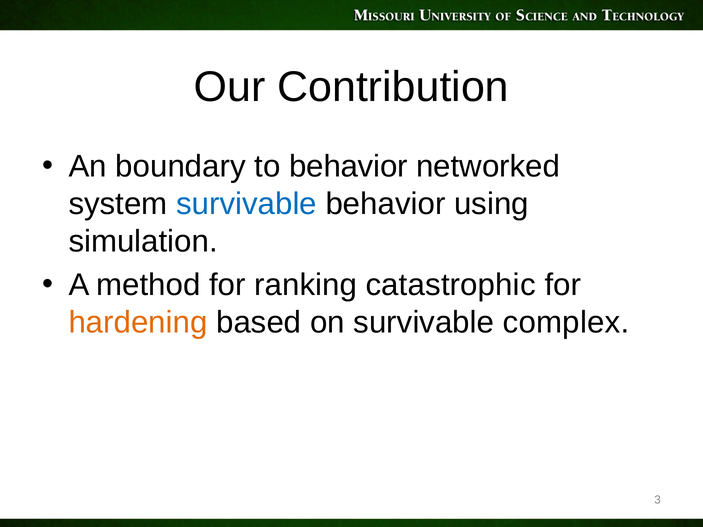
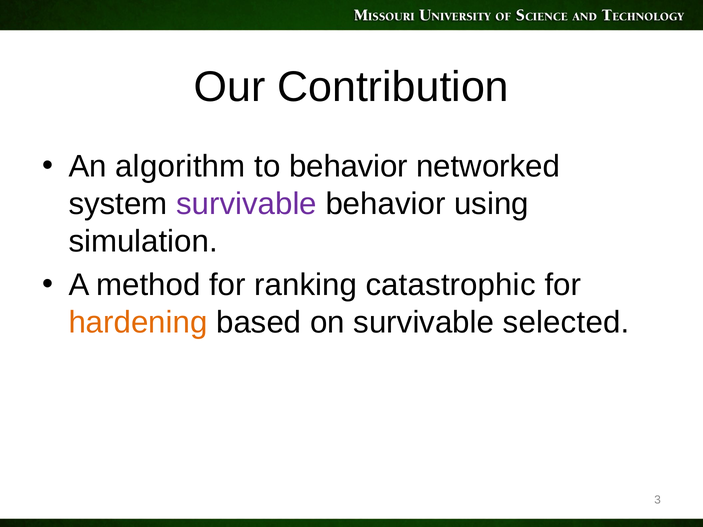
boundary: boundary -> algorithm
survivable at (247, 204) colour: blue -> purple
complex: complex -> selected
